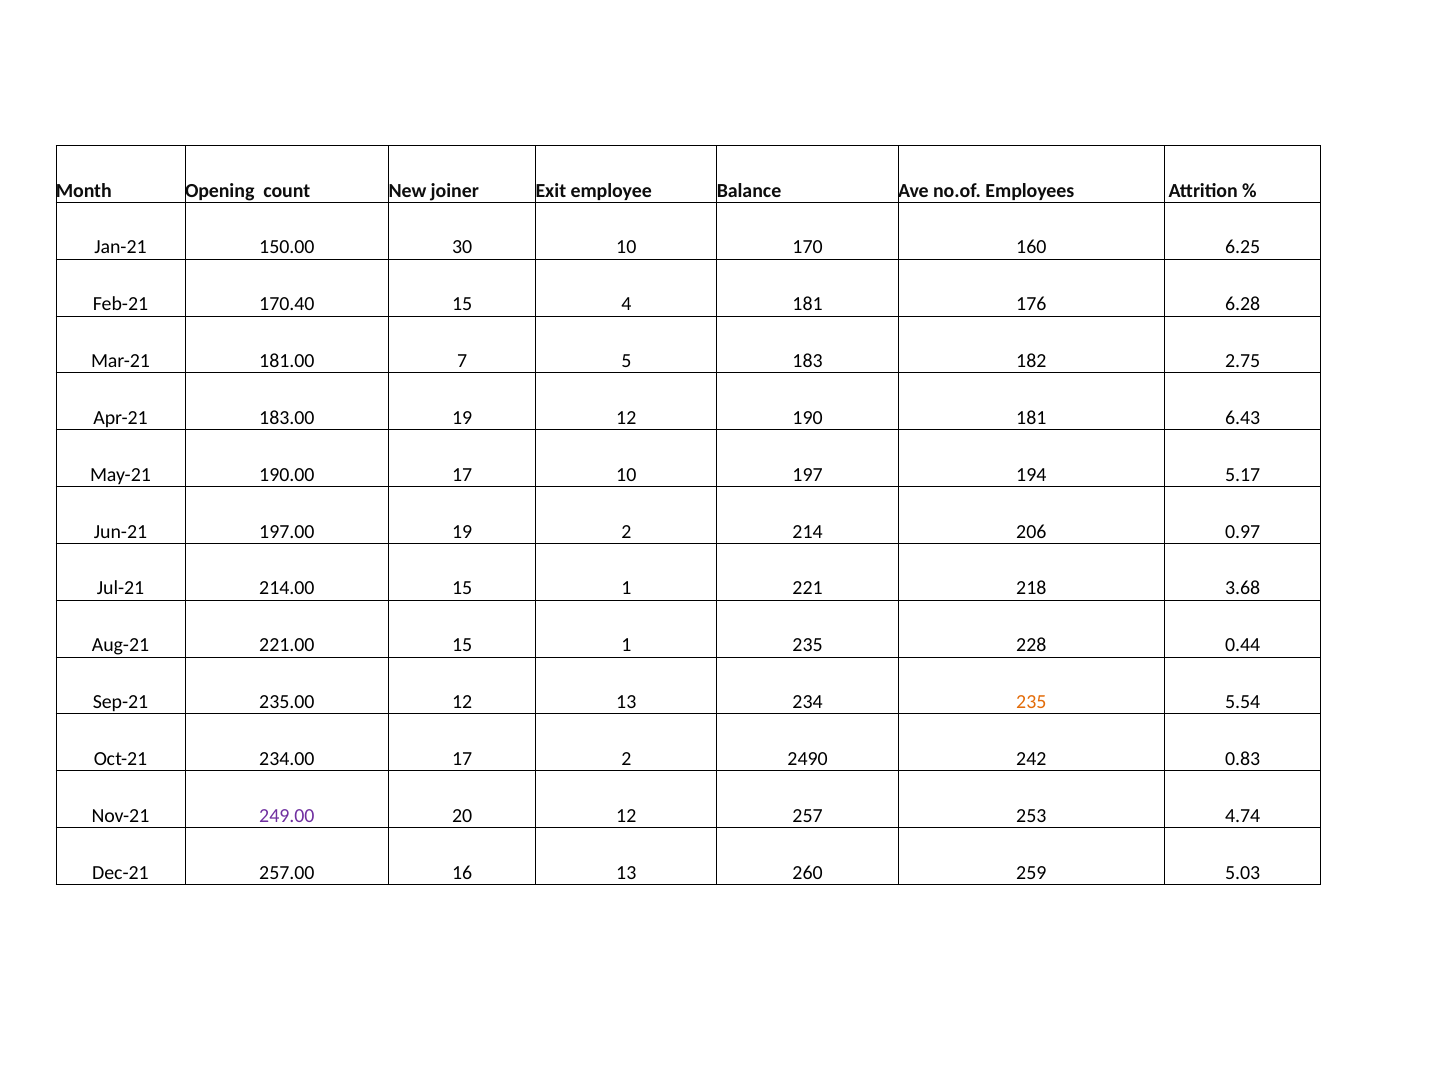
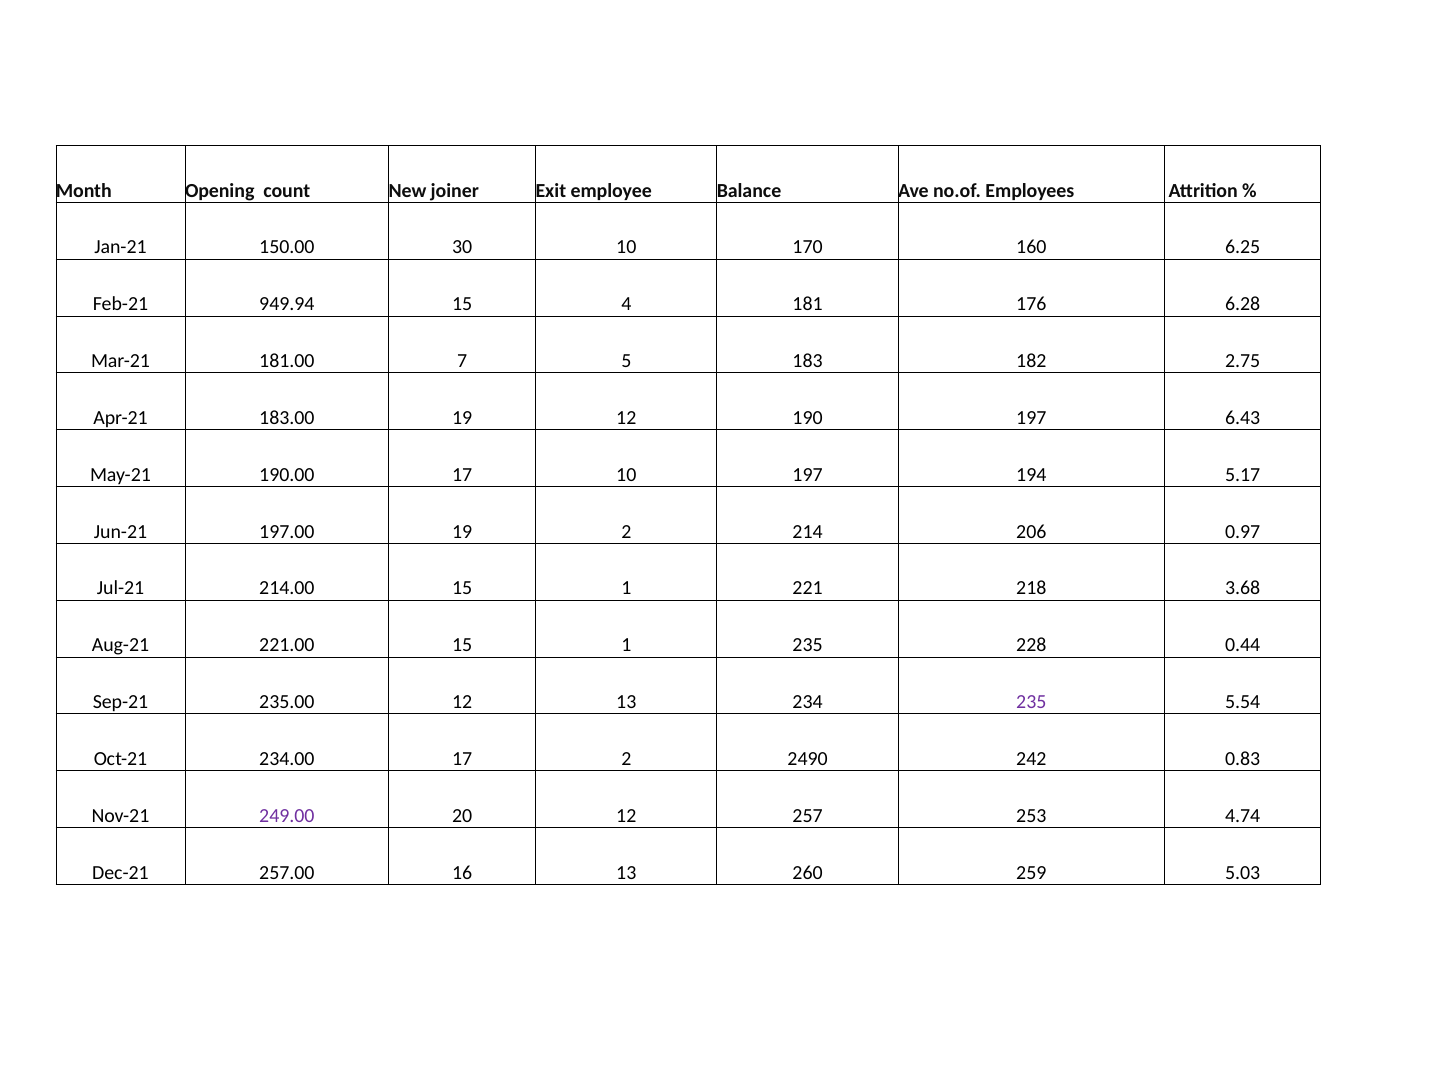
170.40: 170.40 -> 949.94
190 181: 181 -> 197
235 at (1031, 702) colour: orange -> purple
